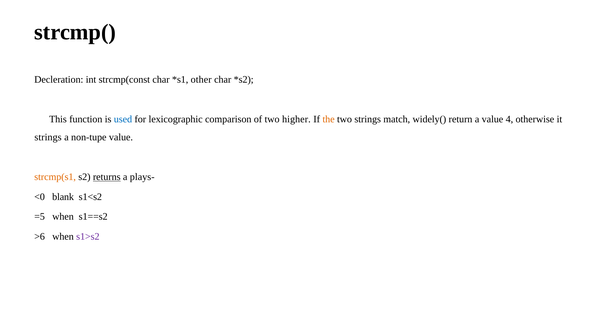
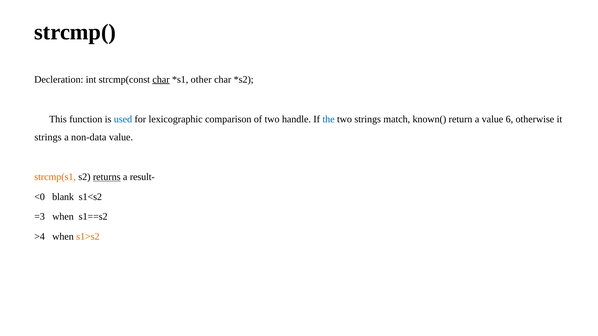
char at (161, 80) underline: none -> present
higher: higher -> handle
the colour: orange -> blue
widely(: widely( -> known(
4: 4 -> 6
non-tupe: non-tupe -> non-data
plays-: plays- -> result-
=5: =5 -> =3
>6: >6 -> >4
s1>s2 colour: purple -> orange
